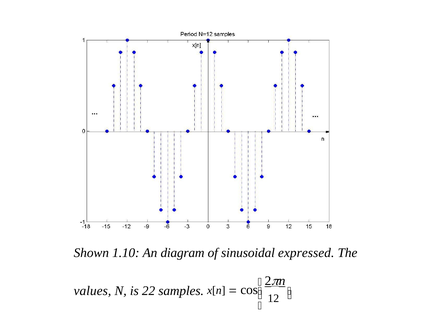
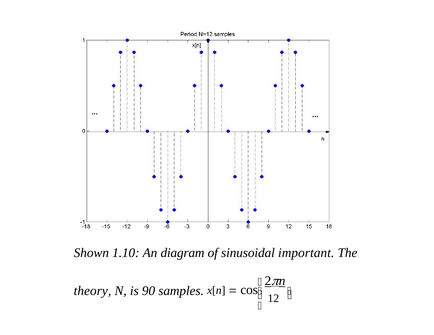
expressed: expressed -> important
values: values -> theory
22: 22 -> 90
